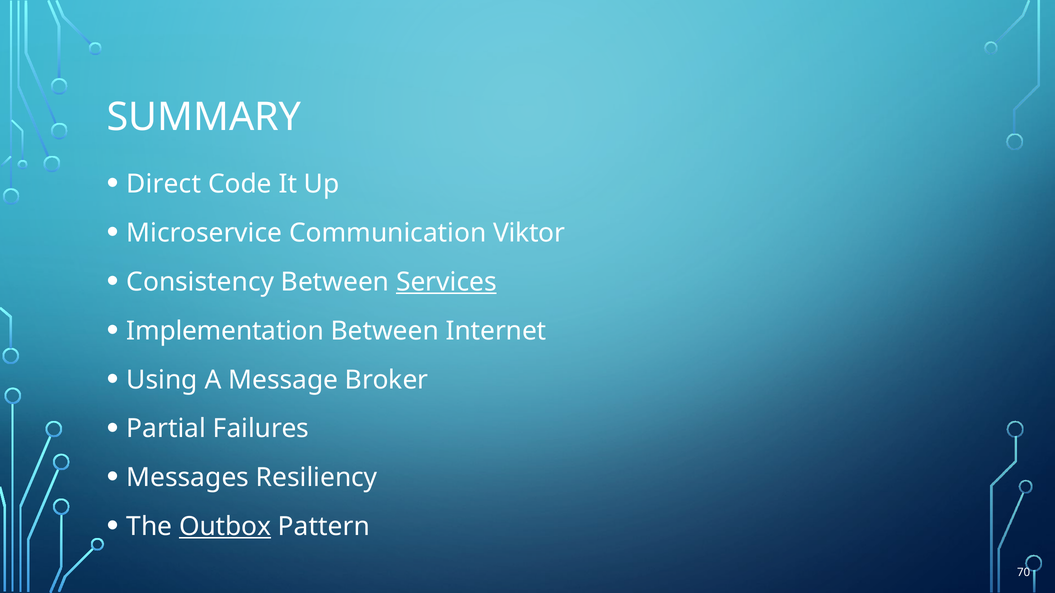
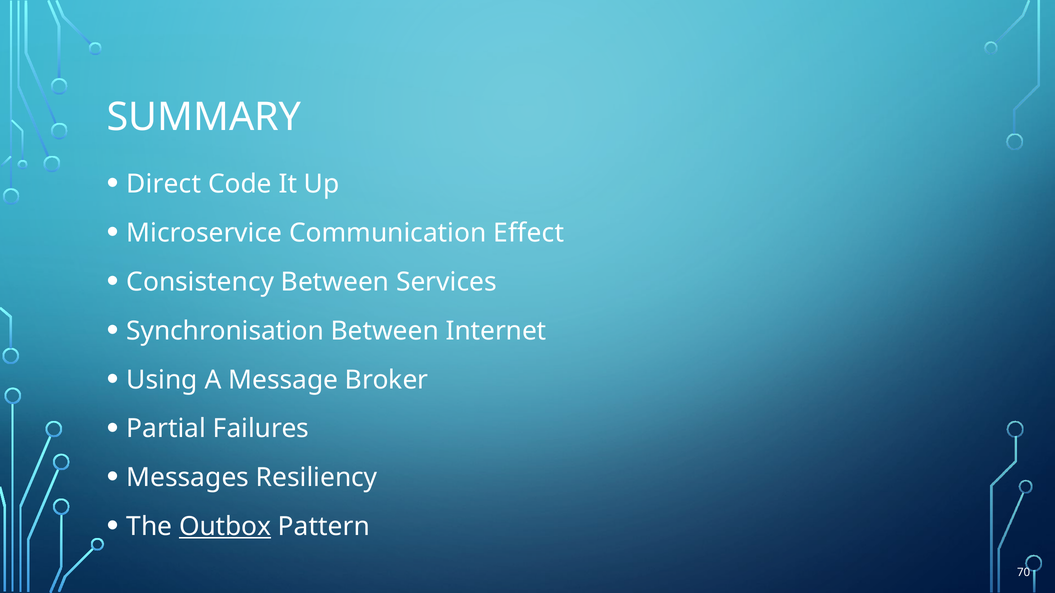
Viktor: Viktor -> Effect
Services underline: present -> none
Implementation: Implementation -> Synchronisation
